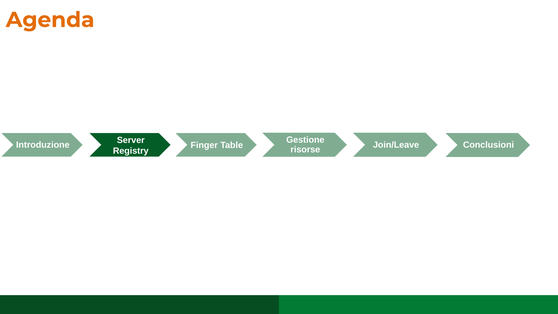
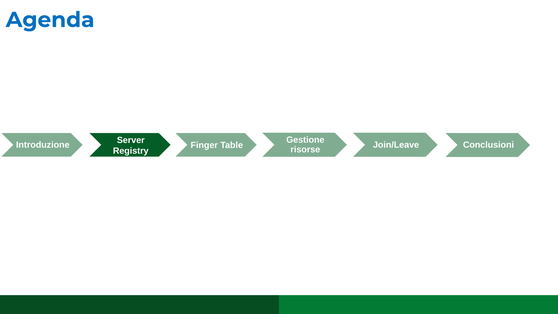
Agenda colour: orange -> blue
